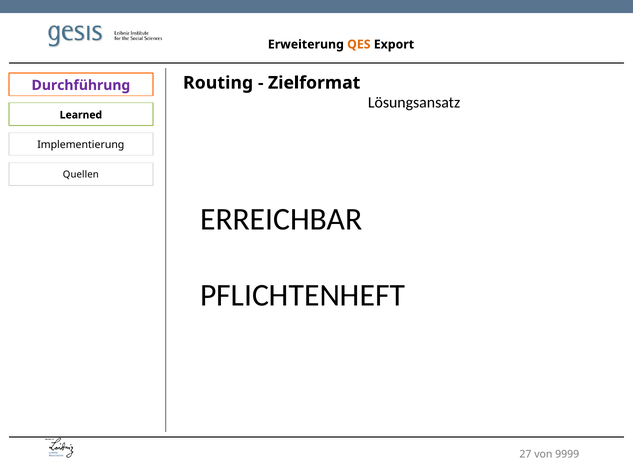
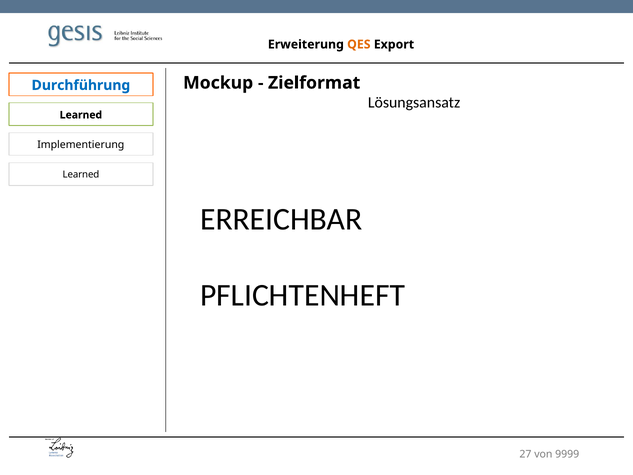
Routing: Routing -> Mockup
Durchführung colour: purple -> blue
Quellen at (81, 175): Quellen -> Learned
